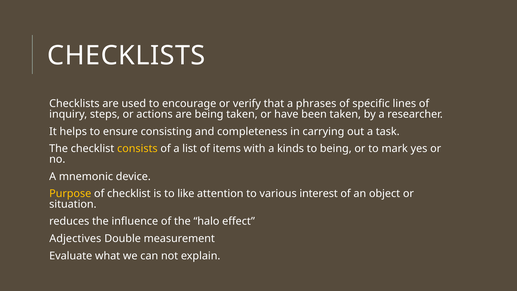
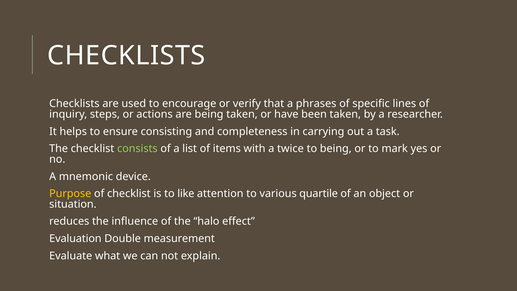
consists colour: yellow -> light green
kinds: kinds -> twice
interest: interest -> quartile
Adjectives: Adjectives -> Evaluation
